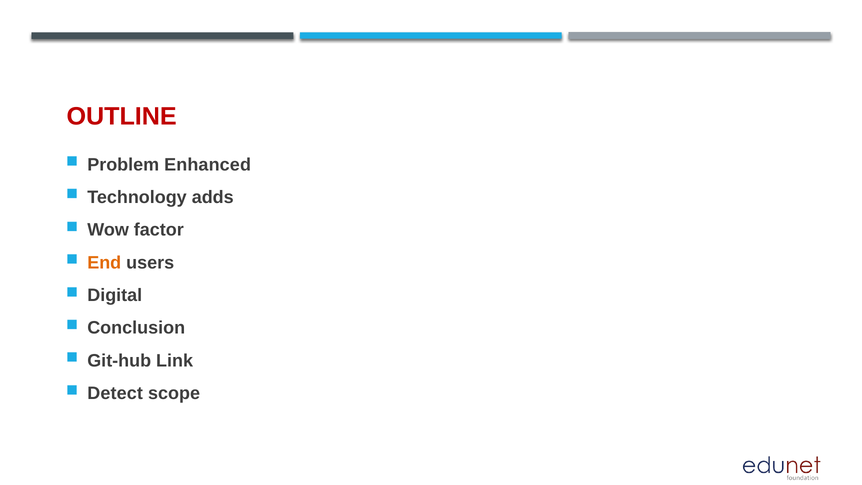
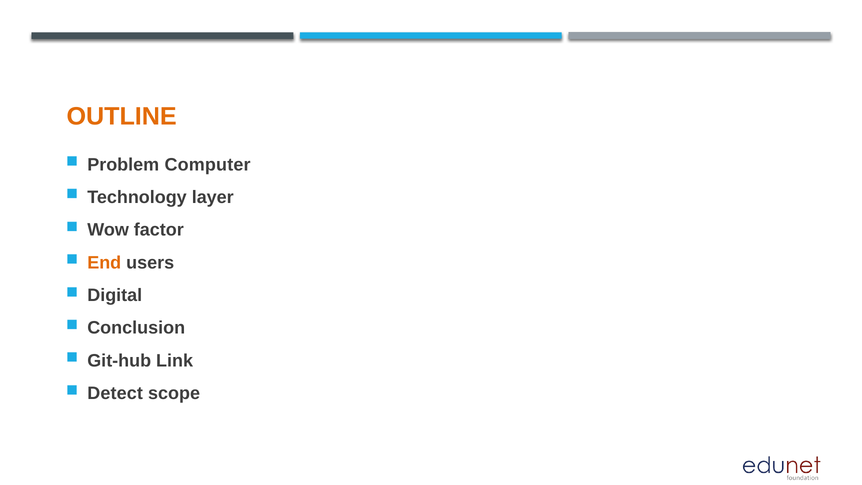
OUTLINE colour: red -> orange
Enhanced: Enhanced -> Computer
adds: adds -> layer
